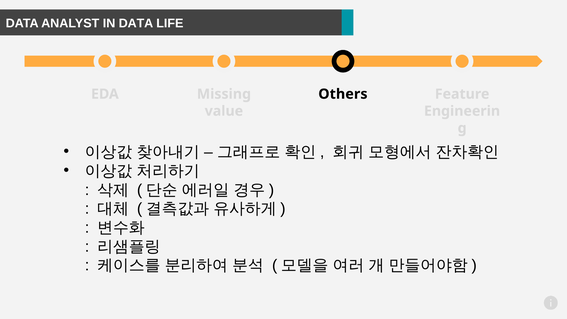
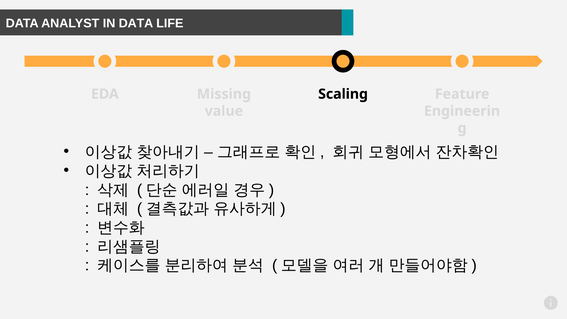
Others: Others -> Scaling
